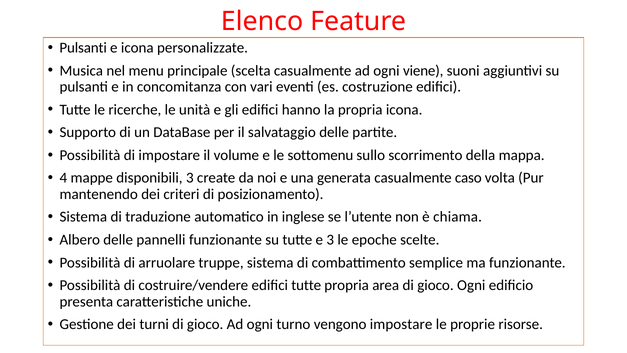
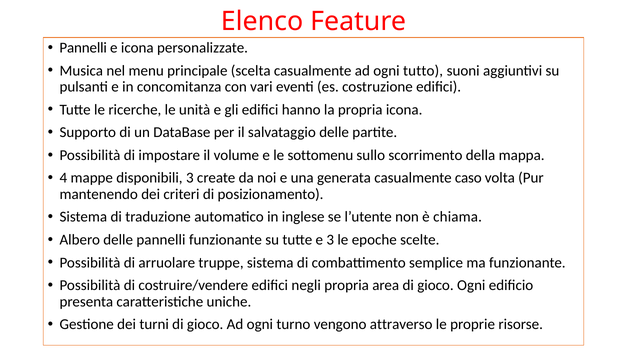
Pulsanti at (83, 48): Pulsanti -> Pannelli
viene: viene -> tutto
edifici tutte: tutte -> negli
vengono impostare: impostare -> attraverso
